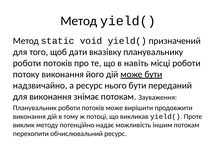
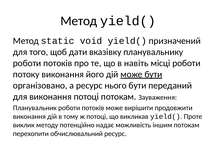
надзвичайно: надзвичайно -> організовано
виконання знімає: знімає -> потоці
